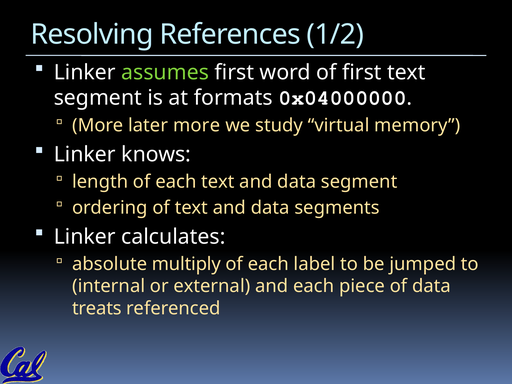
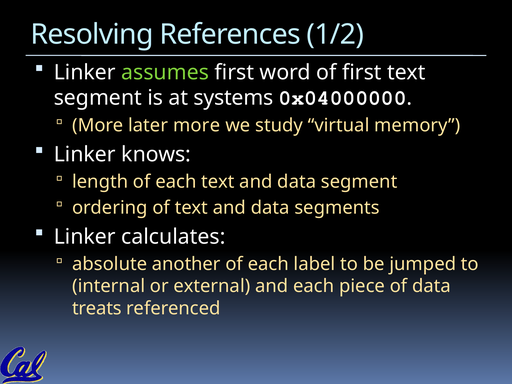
formats: formats -> systems
multiply: multiply -> another
